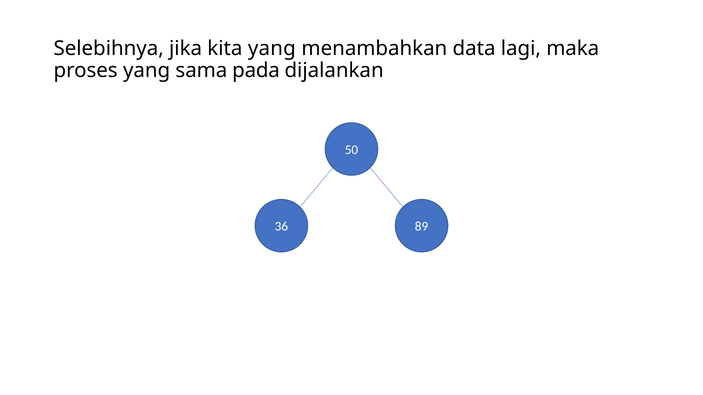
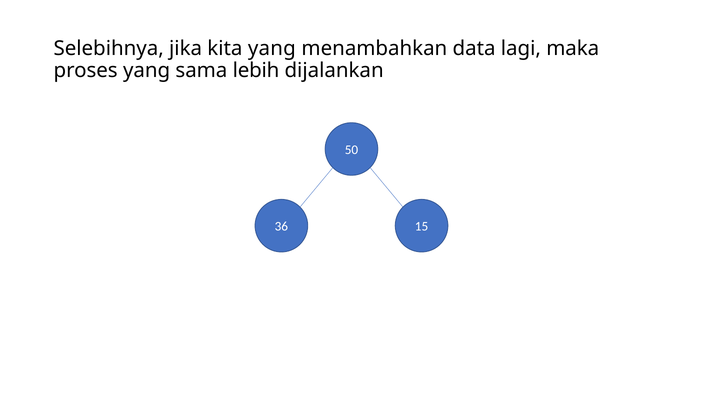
pada: pada -> lebih
89: 89 -> 15
